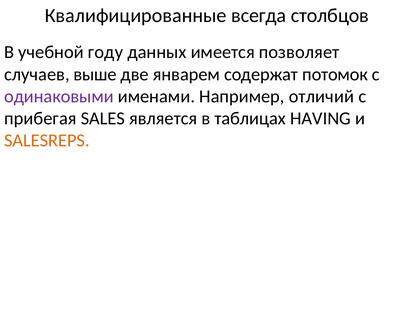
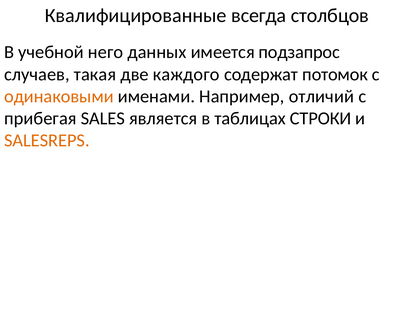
году: году -> него
позволяет: позволяет -> подзапрос
выше: выше -> такая
январем: январем -> каждого
одинаковыми colour: purple -> orange
HAVING: HAVING -> СТРОКИ
